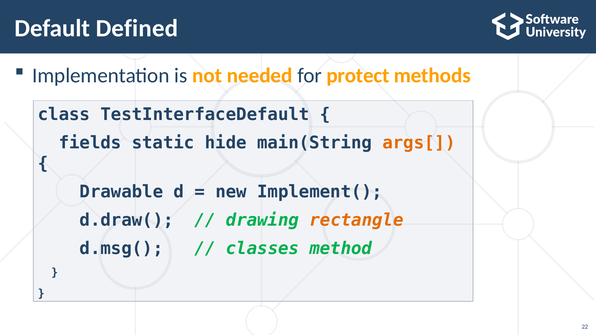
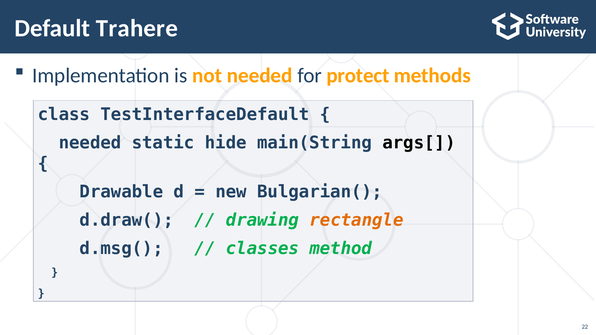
Defined: Defined -> Trahere
fields at (90, 143): fields -> needed
args[ colour: orange -> black
Implement(: Implement( -> Bulgarian(
